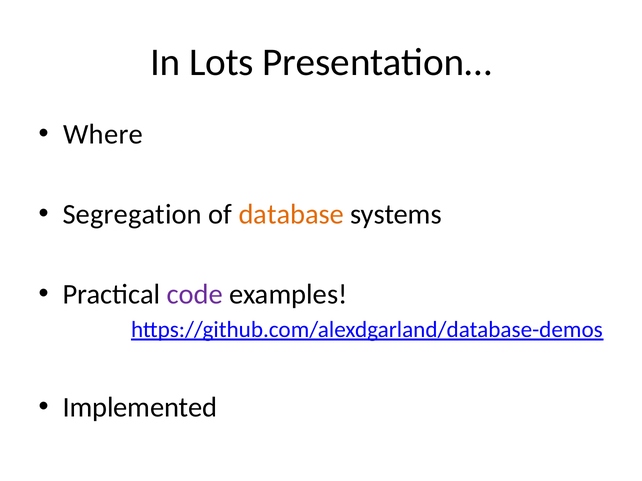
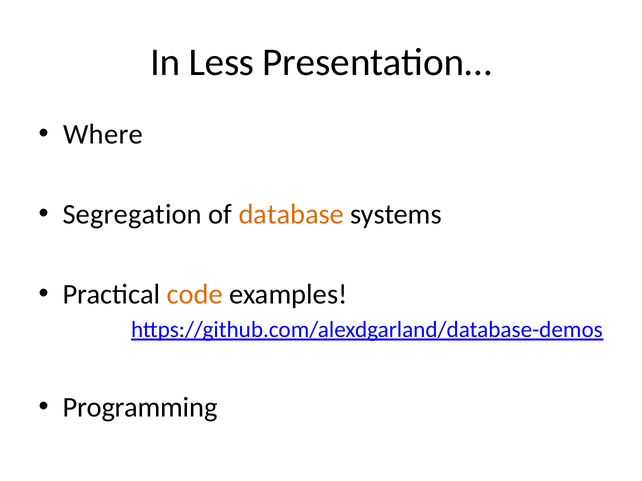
Lots: Lots -> Less
code colour: purple -> orange
Implemented: Implemented -> Programming
